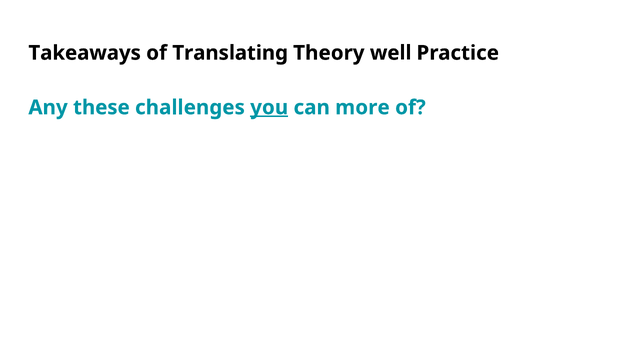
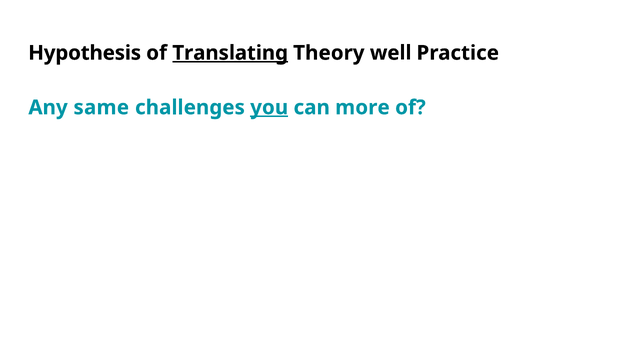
Takeaways: Takeaways -> Hypothesis
Translating underline: none -> present
these: these -> same
